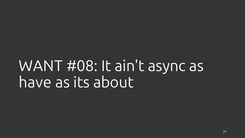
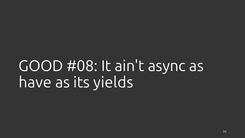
WANT: WANT -> GOOD
about: about -> yields
